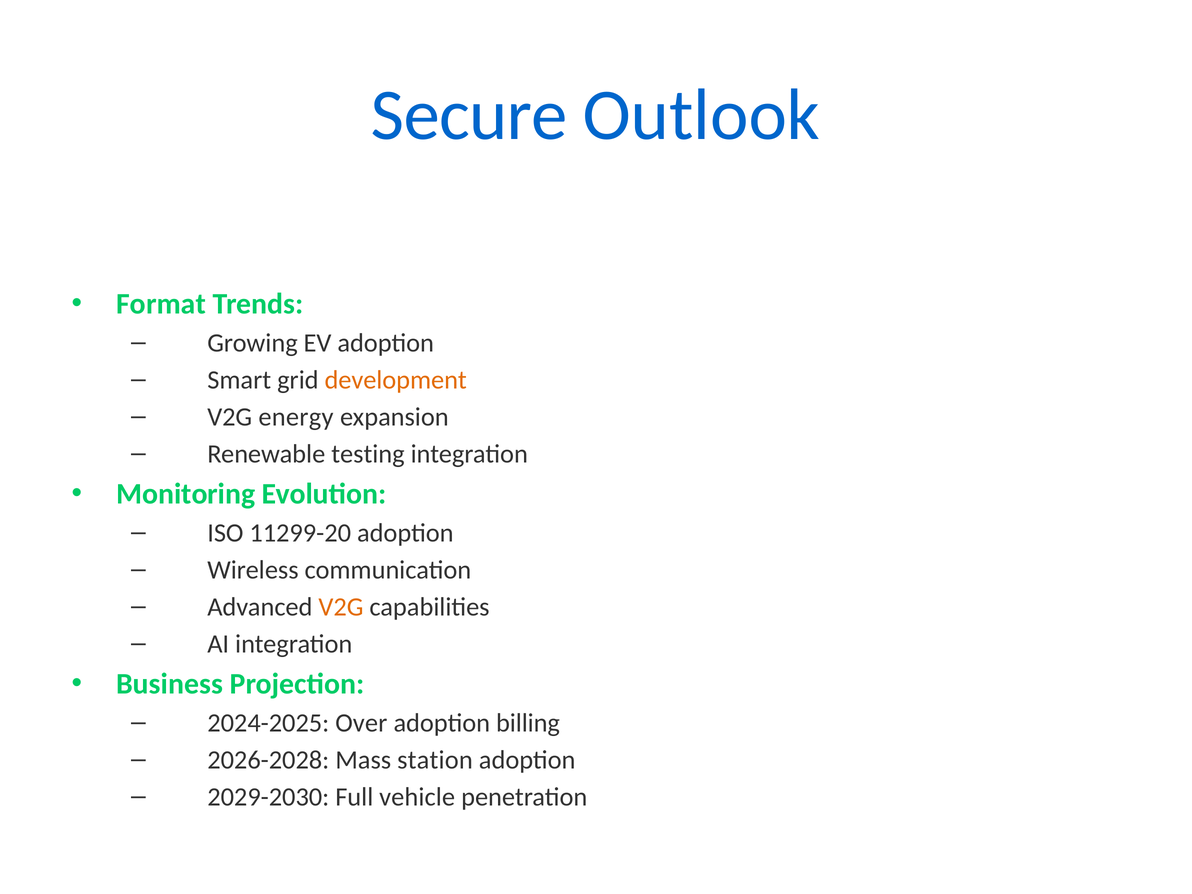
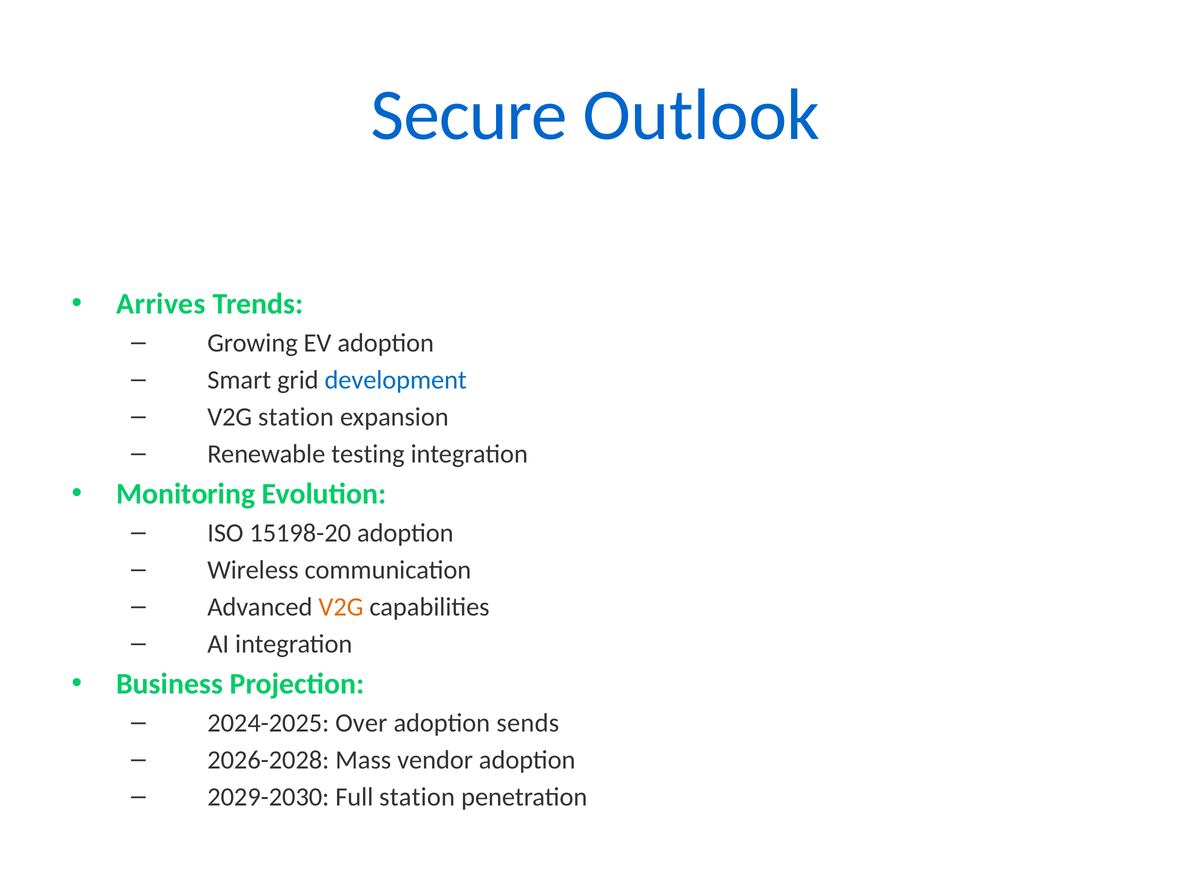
Format: Format -> Arrives
development colour: orange -> blue
energy at (296, 417): energy -> station
11299-20: 11299-20 -> 15198-20
billing: billing -> sends
station: station -> vendor
Full vehicle: vehicle -> station
